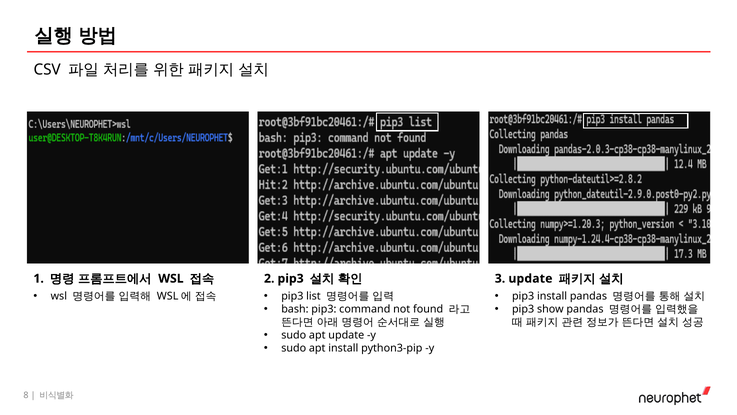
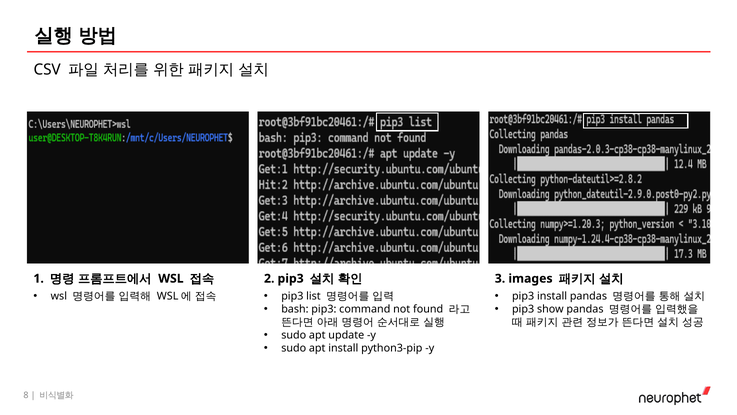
3 update: update -> images
